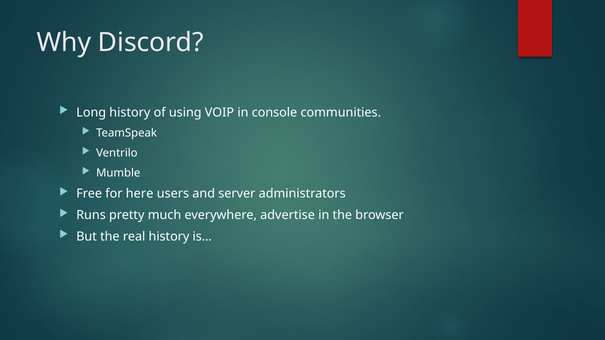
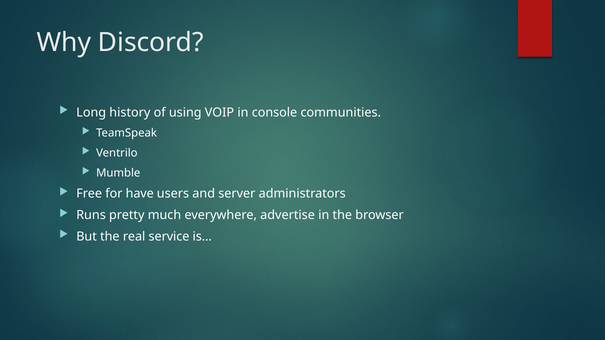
here: here -> have
real history: history -> service
